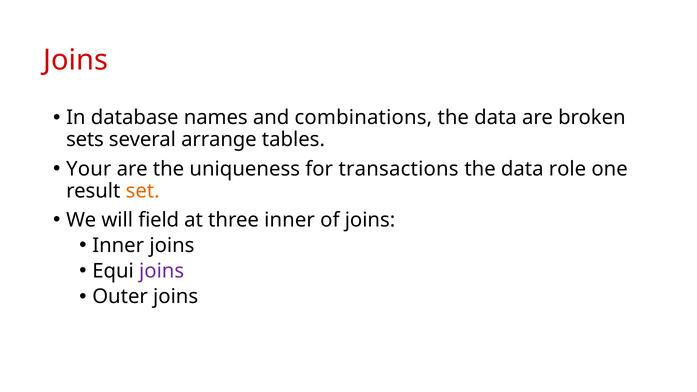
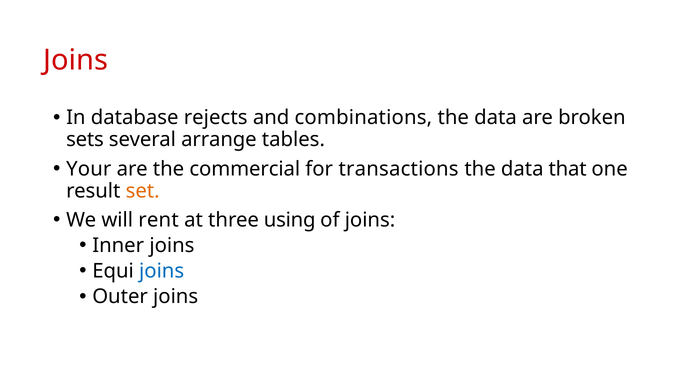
names: names -> rejects
uniqueness: uniqueness -> commercial
role: role -> that
field: field -> rent
three inner: inner -> using
joins at (162, 271) colour: purple -> blue
